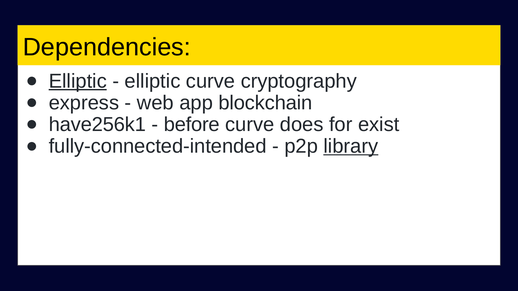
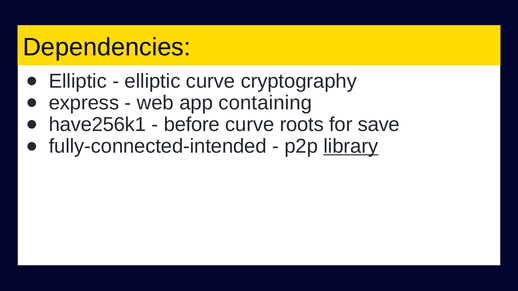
Elliptic at (78, 81) underline: present -> none
blockchain: blockchain -> containing
does: does -> roots
exist: exist -> save
